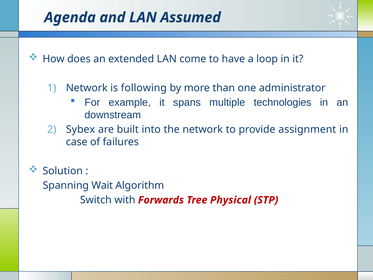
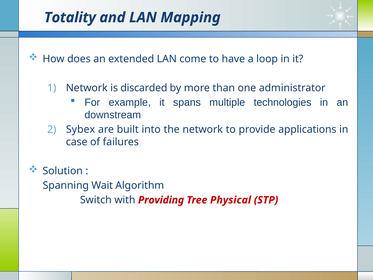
Agenda: Agenda -> Totality
Assumed: Assumed -> Mapping
following: following -> discarded
assignment: assignment -> applications
Forwards: Forwards -> Providing
